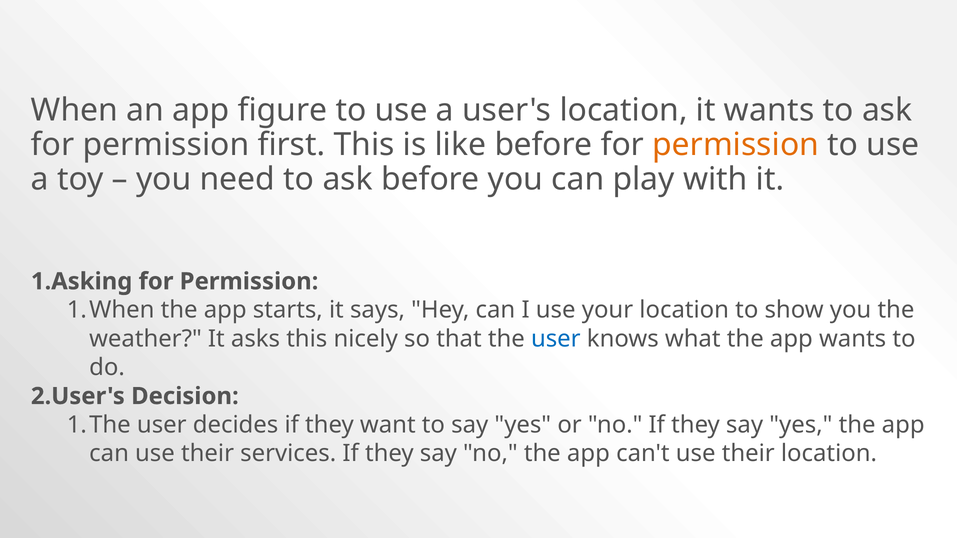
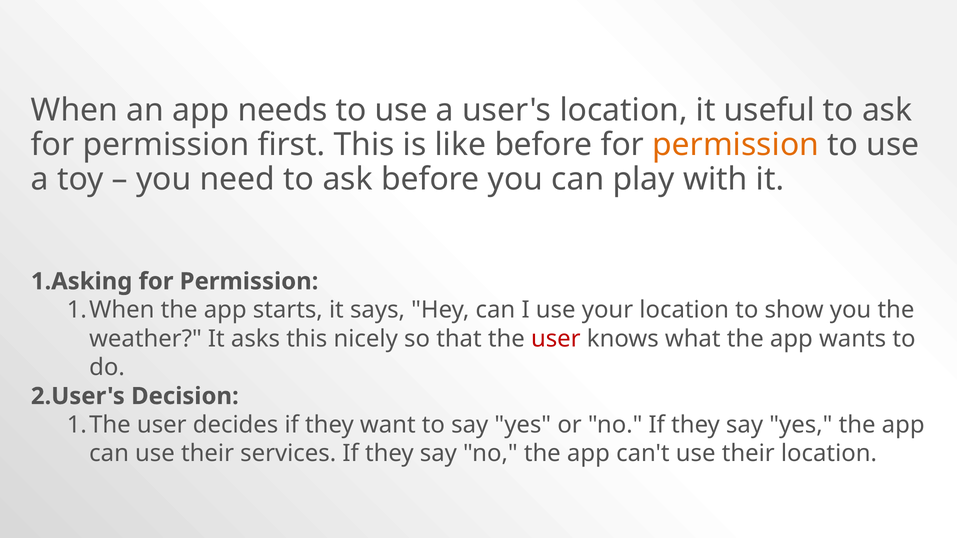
figure: figure -> needs
it wants: wants -> useful
user at (556, 339) colour: blue -> red
